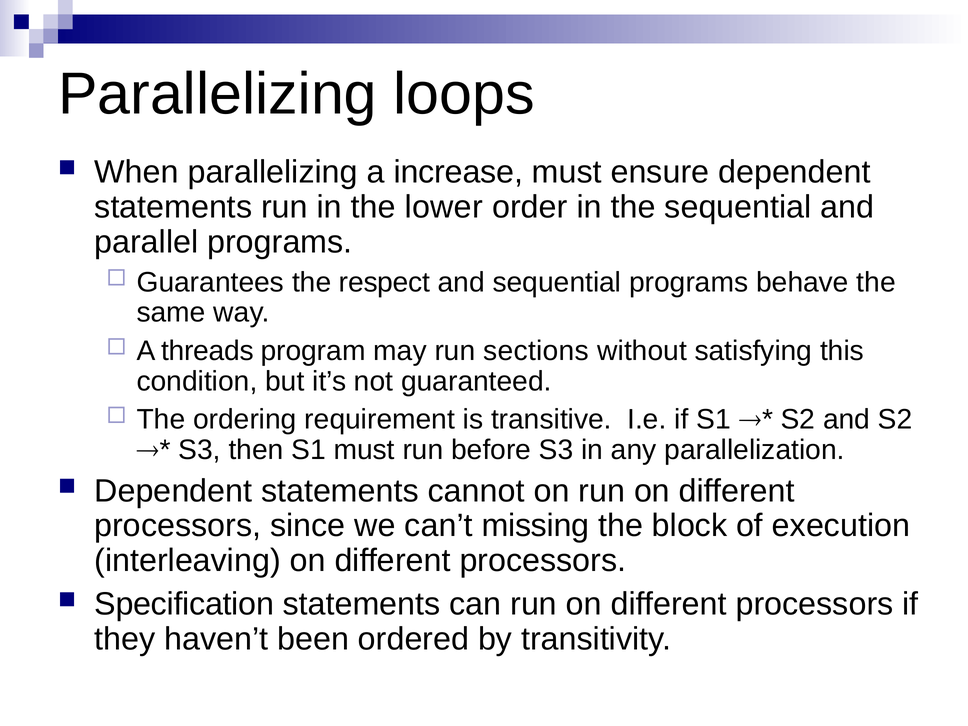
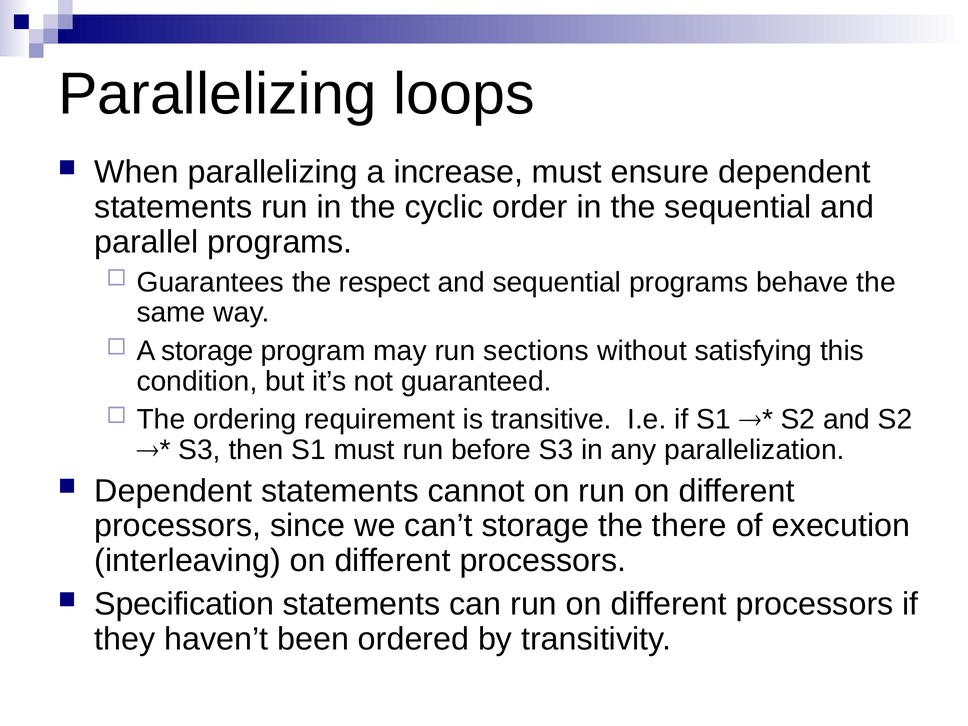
lower: lower -> cyclic
A threads: threads -> storage
can’t missing: missing -> storage
block: block -> there
